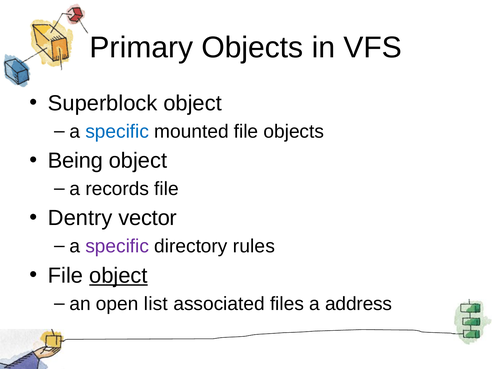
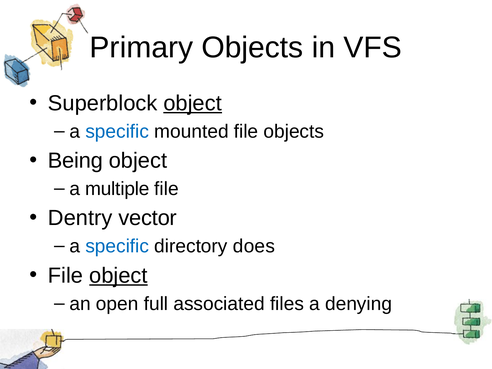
object at (193, 103) underline: none -> present
records: records -> multiple
specific at (117, 246) colour: purple -> blue
rules: rules -> does
list: list -> full
address: address -> denying
